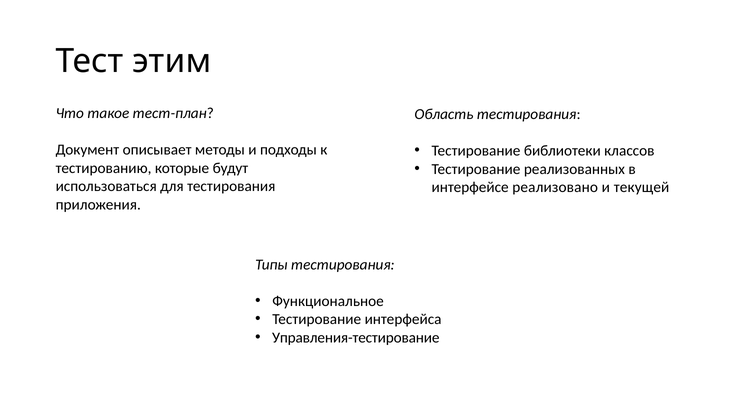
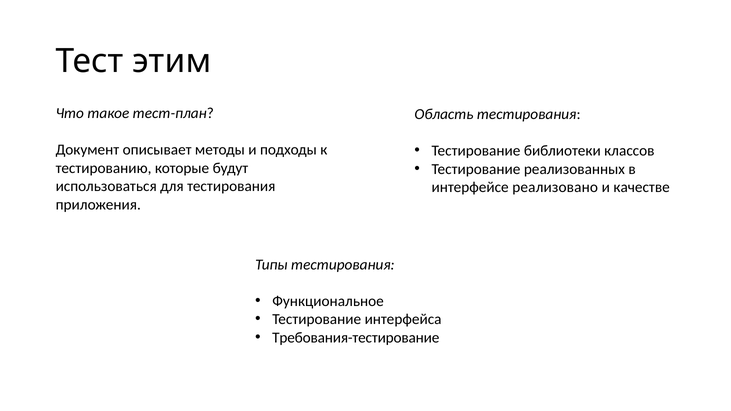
текущей: текущей -> качестве
Управления-тестирование: Управления-тестирование -> Требования-тестирование
